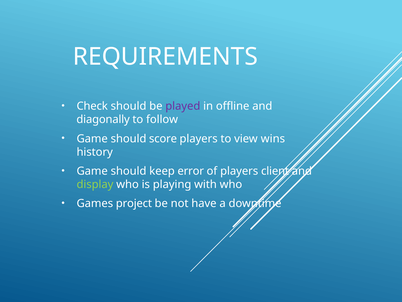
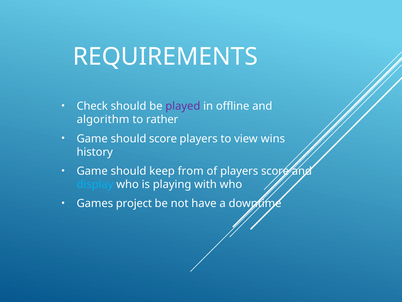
diagonally: diagonally -> algorithm
follow: follow -> rather
error: error -> from
players client: client -> score
display colour: light green -> light blue
